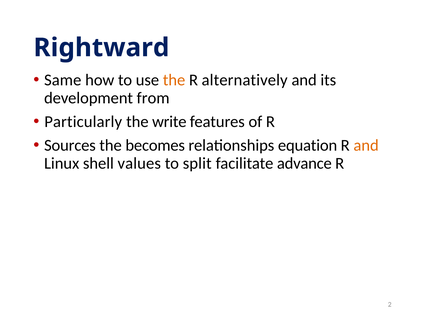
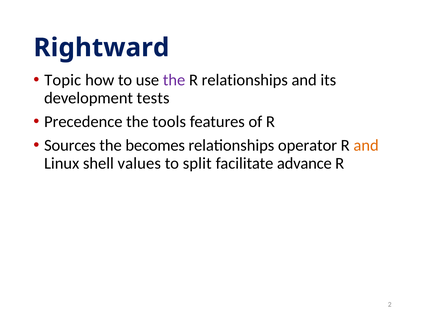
Same: Same -> Topic
the at (174, 80) colour: orange -> purple
R alternatively: alternatively -> relationships
from: from -> tests
Particularly: Particularly -> Precedence
write: write -> tools
equation: equation -> operator
